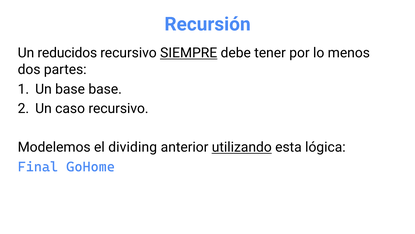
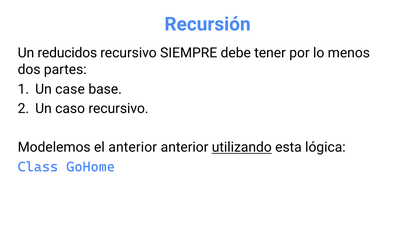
SIEMPRE underline: present -> none
Un base: base -> case
el dividing: dividing -> anterior
Final: Final -> Class
